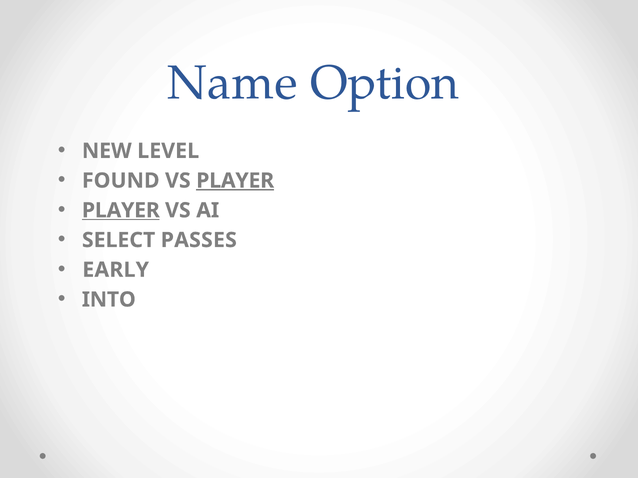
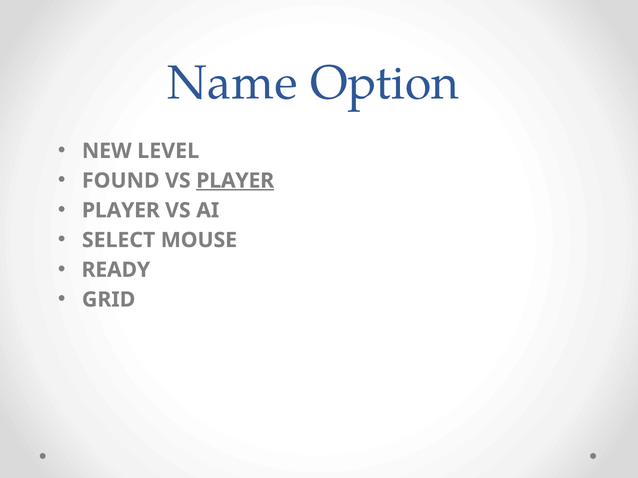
PLAYER at (121, 211) underline: present -> none
PASSES: PASSES -> MOUSE
EARLY: EARLY -> READY
INTO: INTO -> GRID
